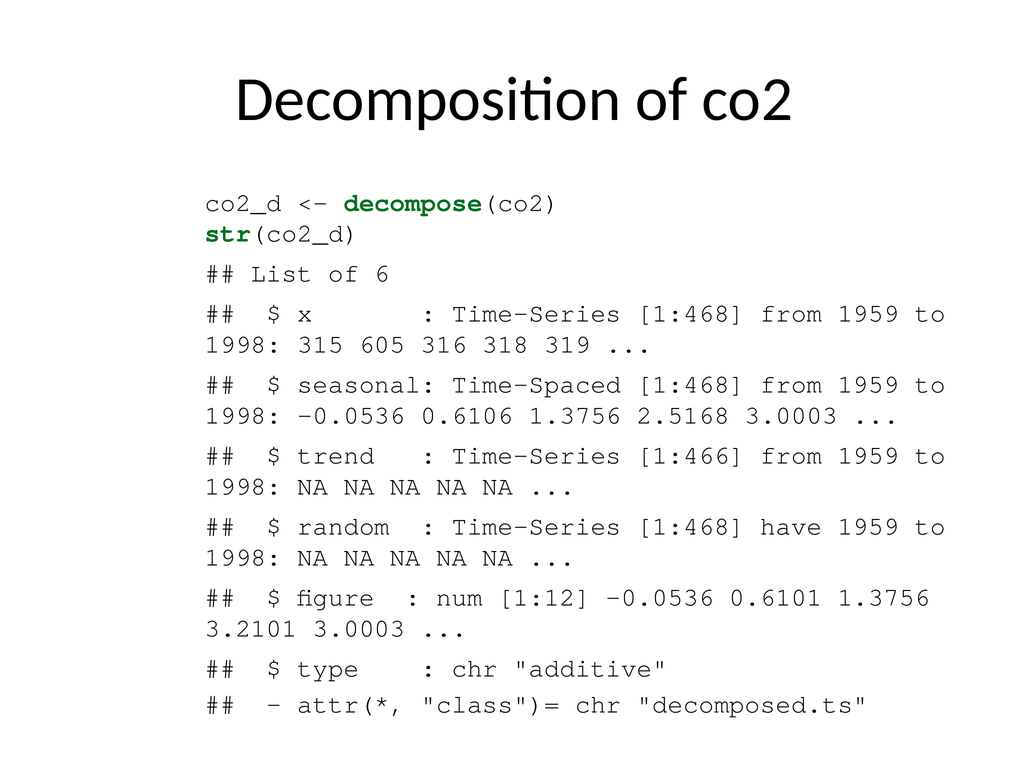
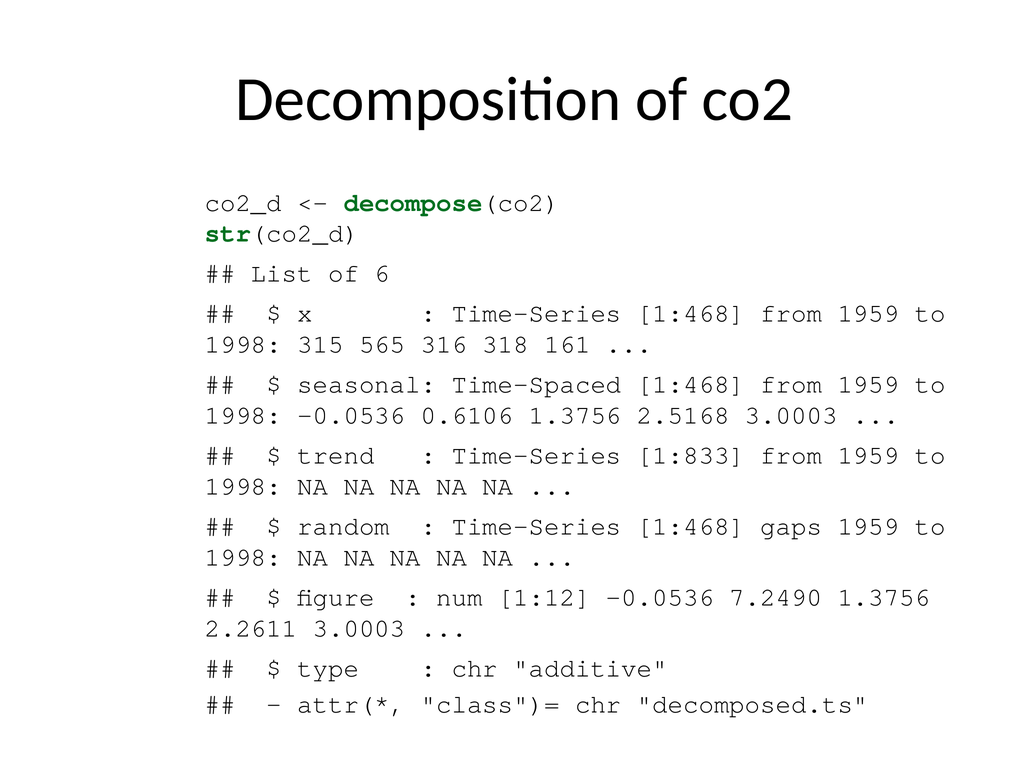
605: 605 -> 565
319: 319 -> 161
1:466: 1:466 -> 1:833
have: have -> gaps
0.6101: 0.6101 -> 7.2490
3.2101: 3.2101 -> 2.2611
